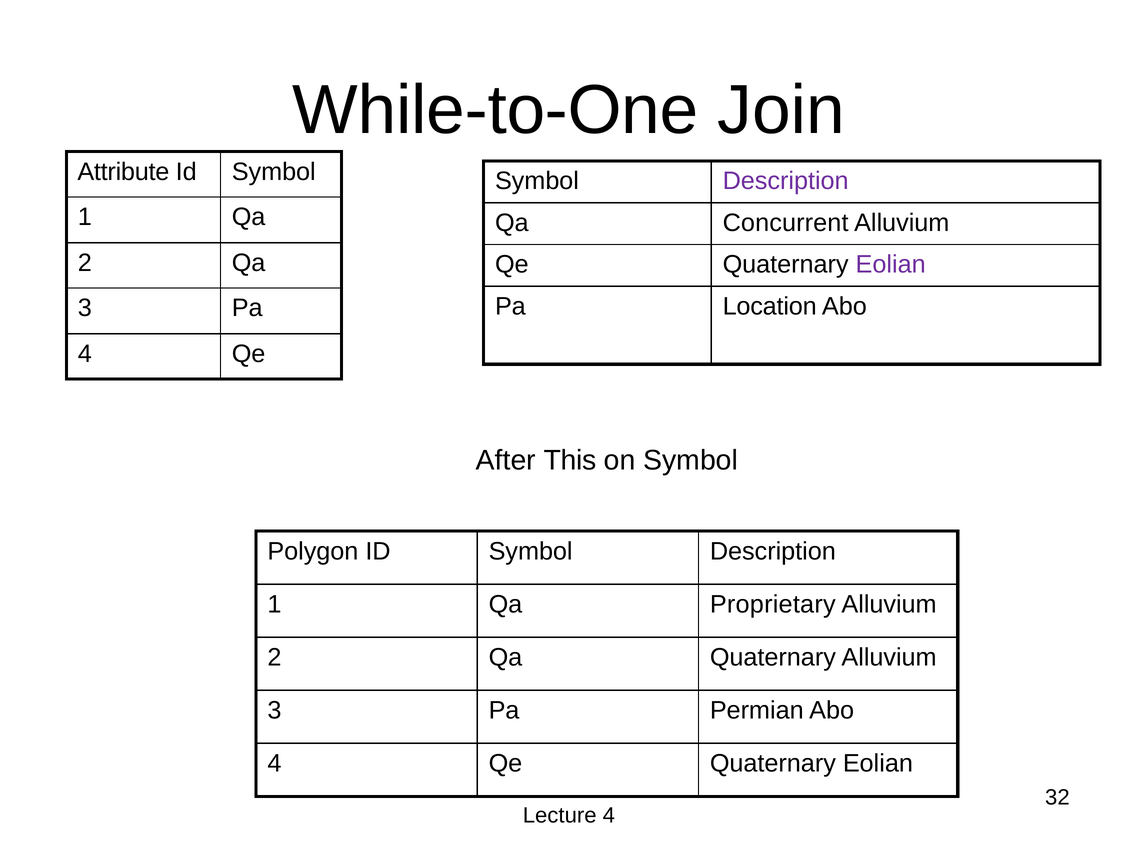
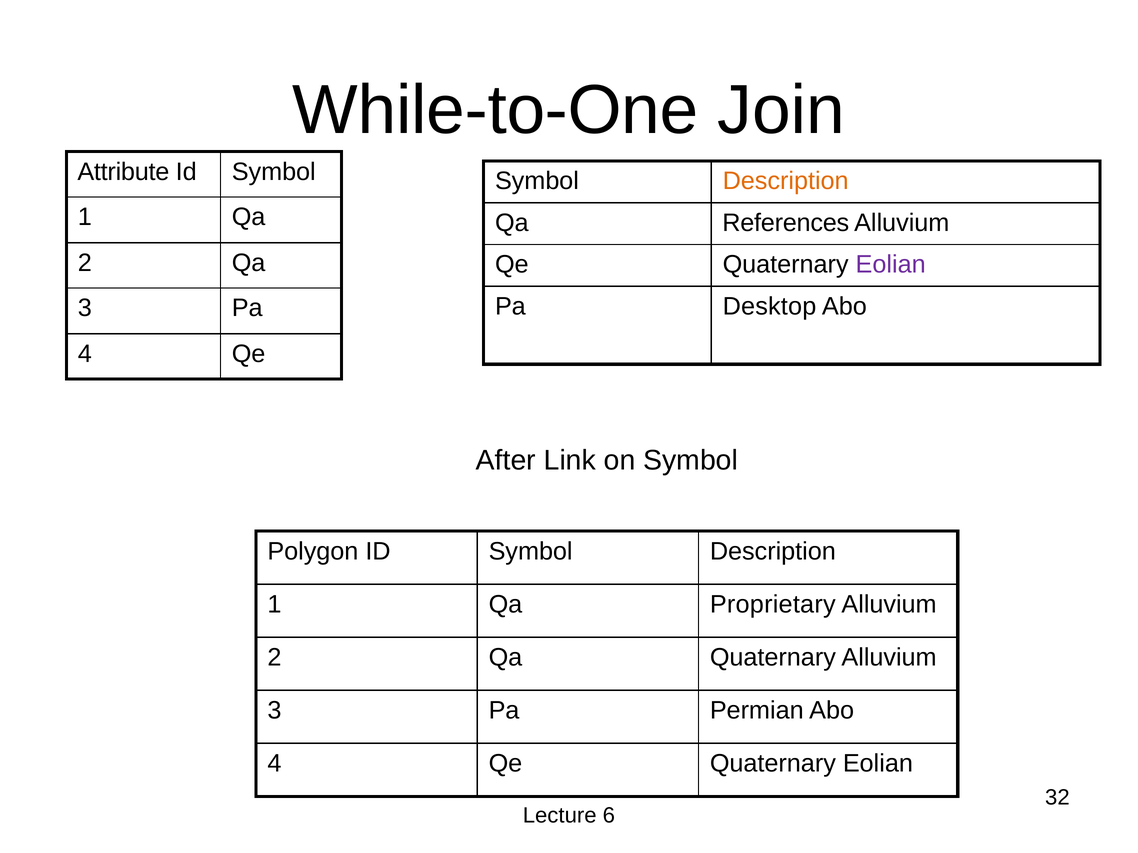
Description at (786, 181) colour: purple -> orange
Concurrent: Concurrent -> References
Location: Location -> Desktop
This: This -> Link
Lecture 4: 4 -> 6
